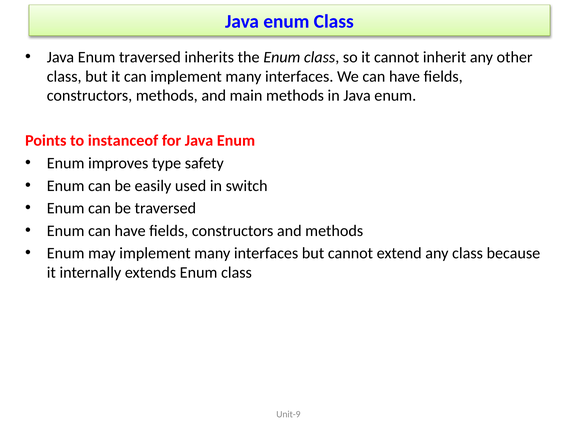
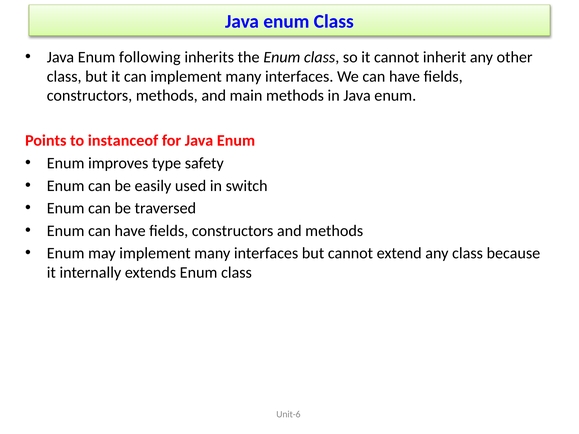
Enum traversed: traversed -> following
Unit-9: Unit-9 -> Unit-6
